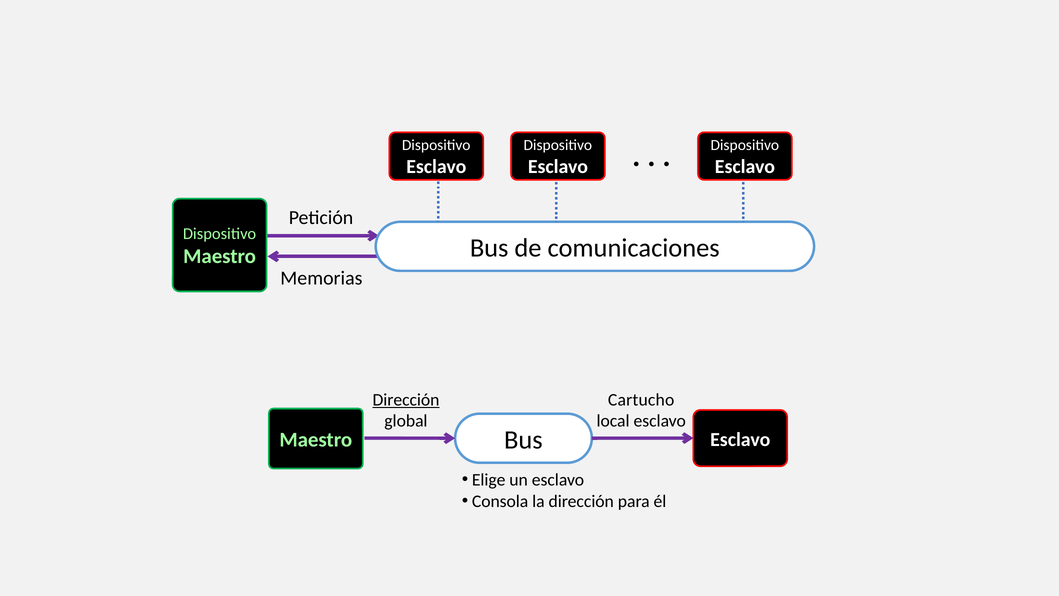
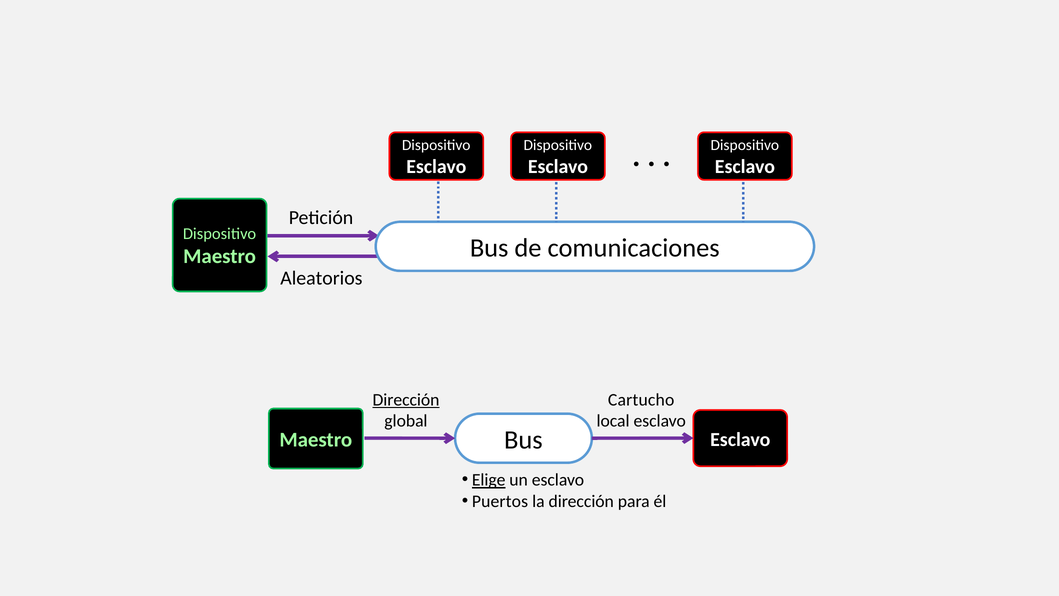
Memorias: Memorias -> Aleatorios
Elige underline: none -> present
Consola: Consola -> Puertos
